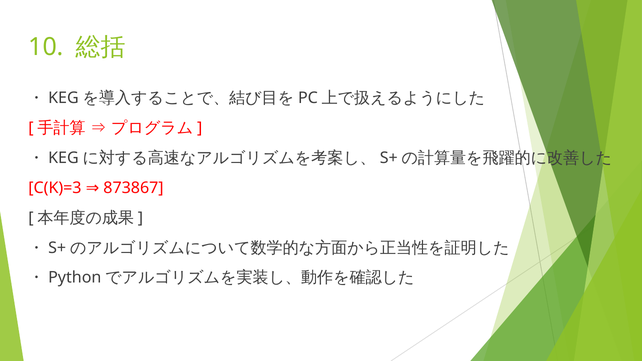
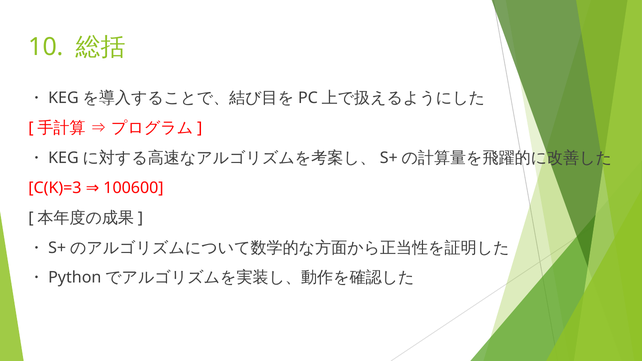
873867: 873867 -> 100600
